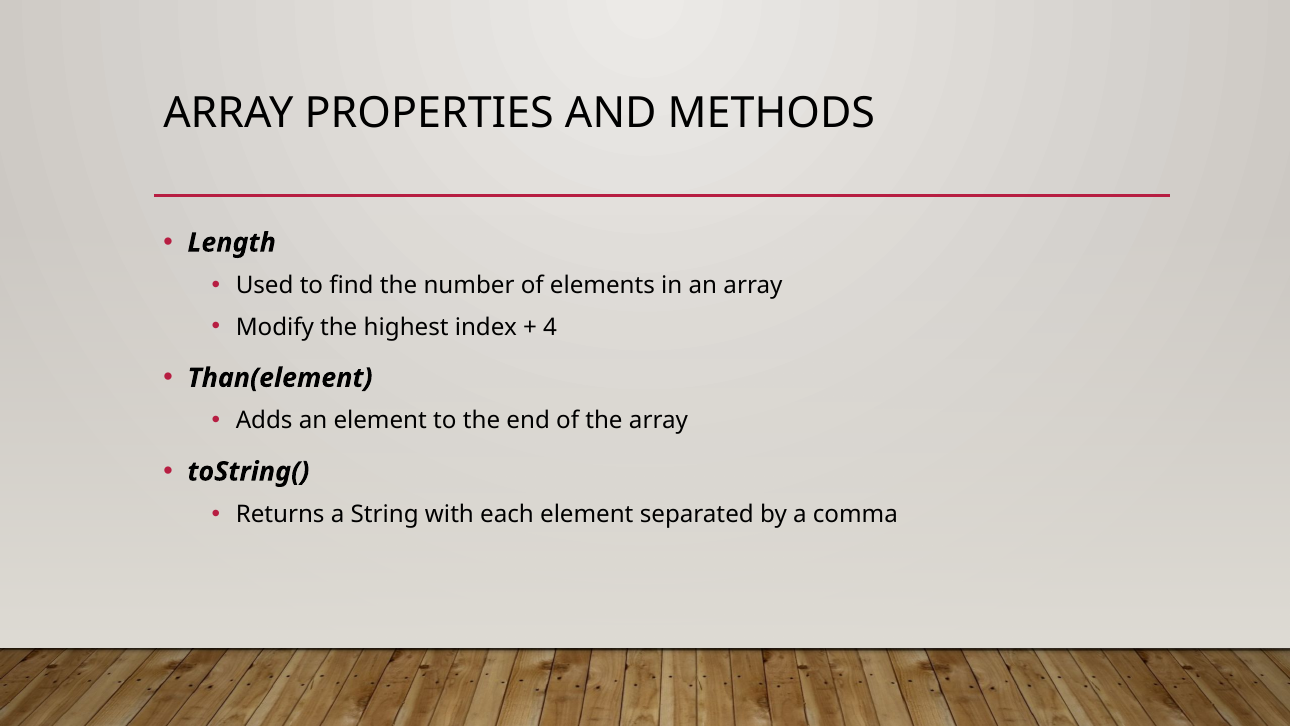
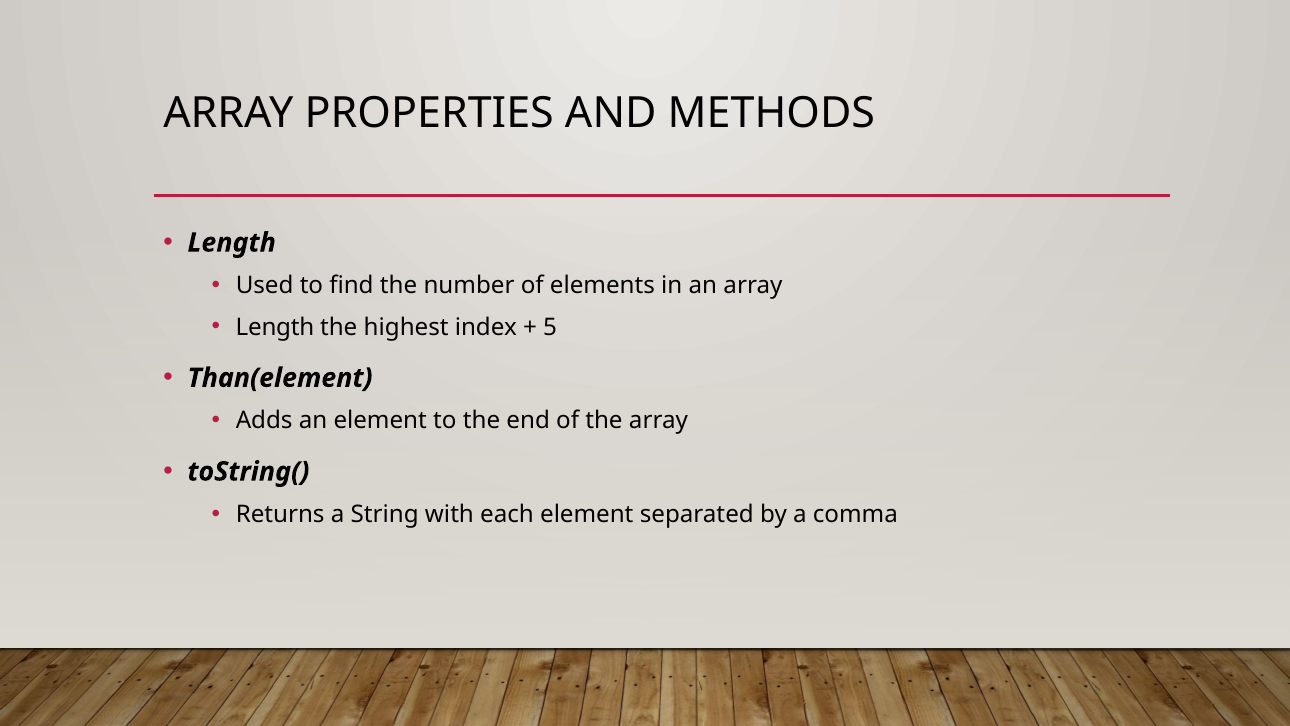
Modify at (275, 327): Modify -> Length
4: 4 -> 5
